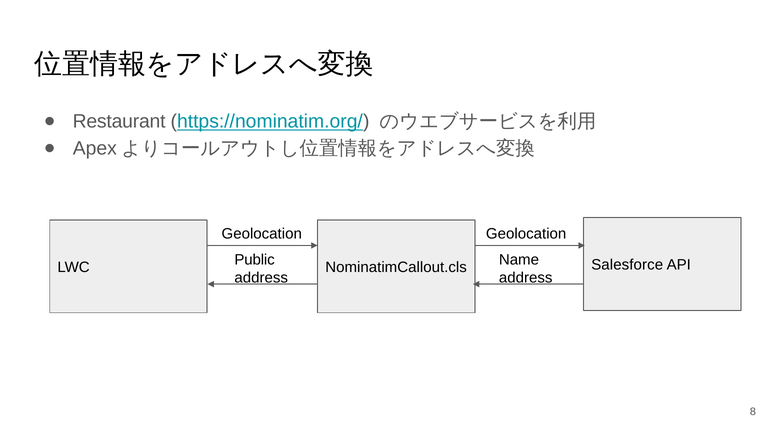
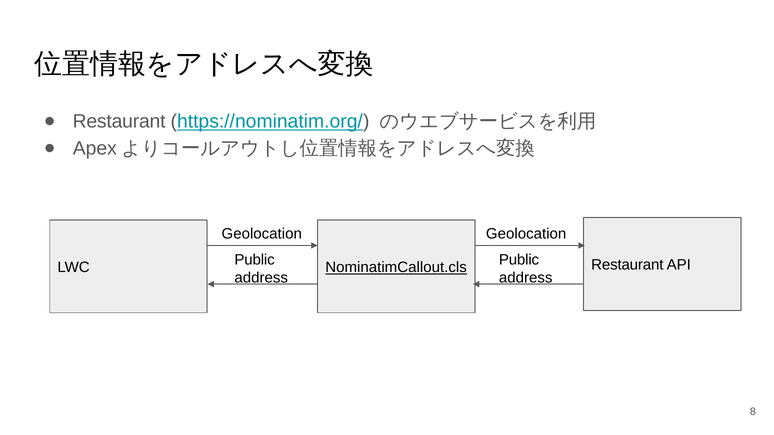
Name at (519, 260): Name -> Public
NominatimCallout.cls underline: none -> present
LWC Salesforce: Salesforce -> Restaurant
